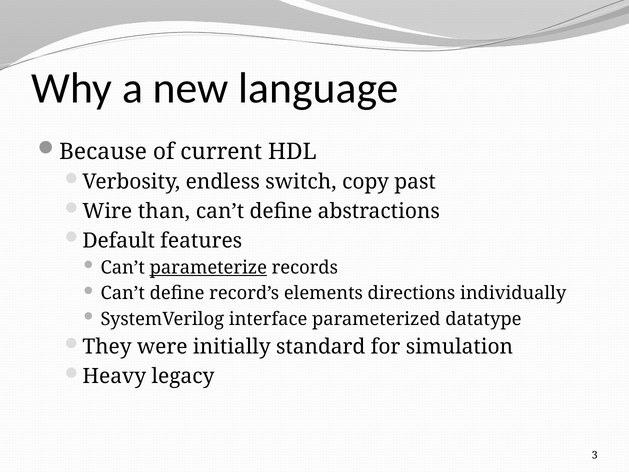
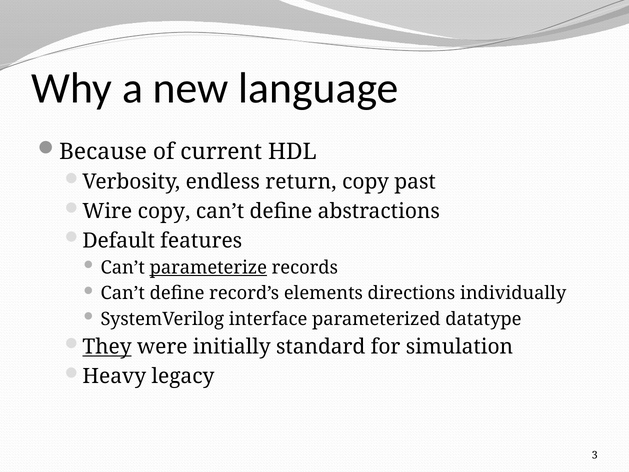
switch: switch -> return
Wire than: than -> copy
They underline: none -> present
